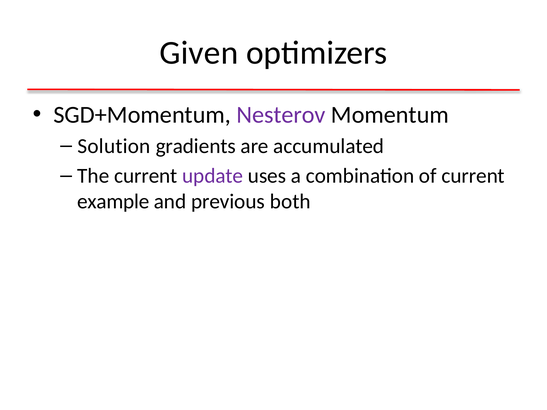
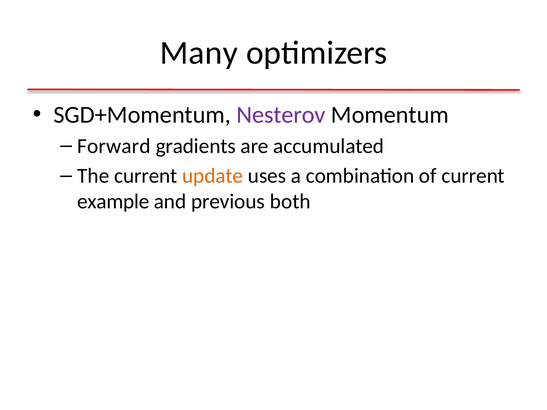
Given: Given -> Many
Solution: Solution -> Forward
update colour: purple -> orange
